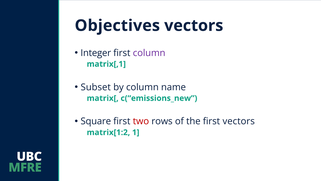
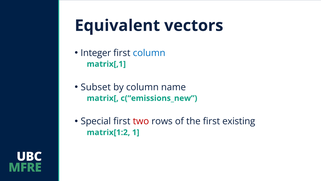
Objectives: Objectives -> Equivalent
column at (149, 53) colour: purple -> blue
Square: Square -> Special
first vectors: vectors -> existing
